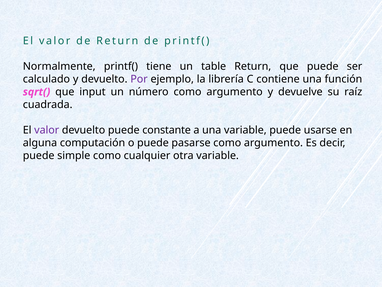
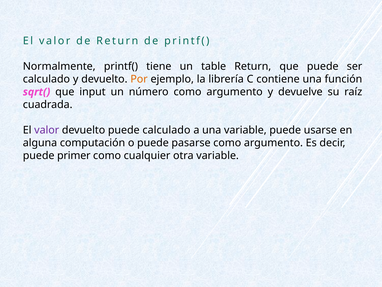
Por colour: purple -> orange
puede constante: constante -> calculado
simple: simple -> primer
